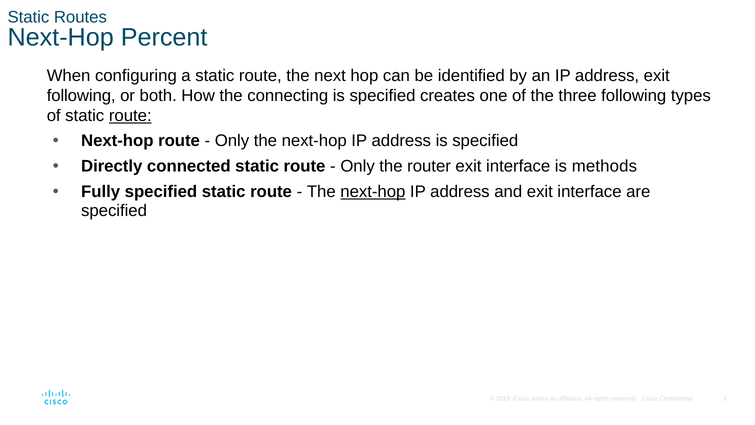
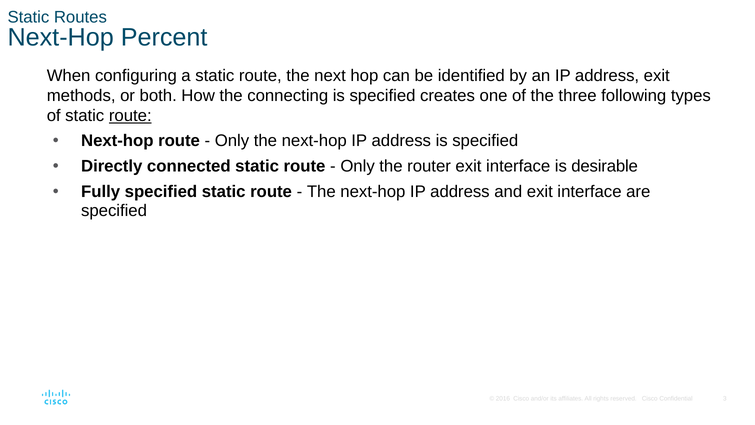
following at (81, 96): following -> methods
methods: methods -> desirable
next-hop at (373, 191) underline: present -> none
